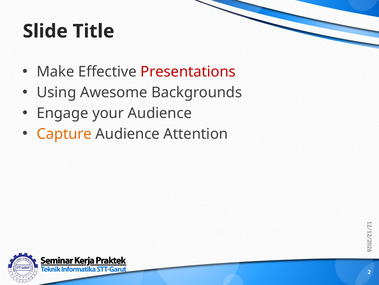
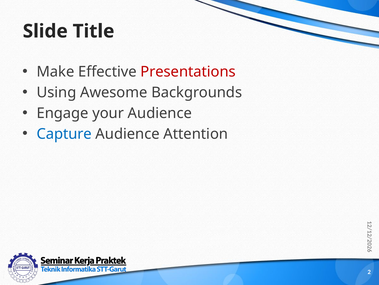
Capture colour: orange -> blue
